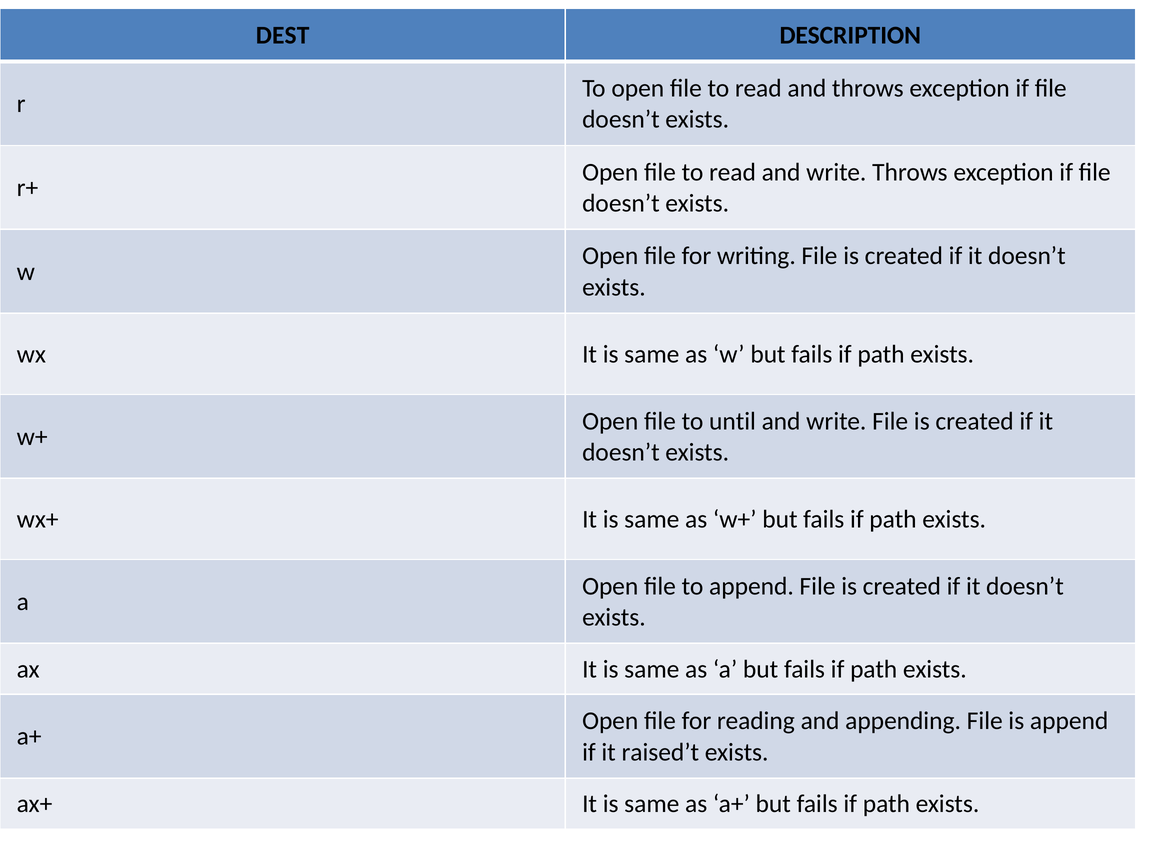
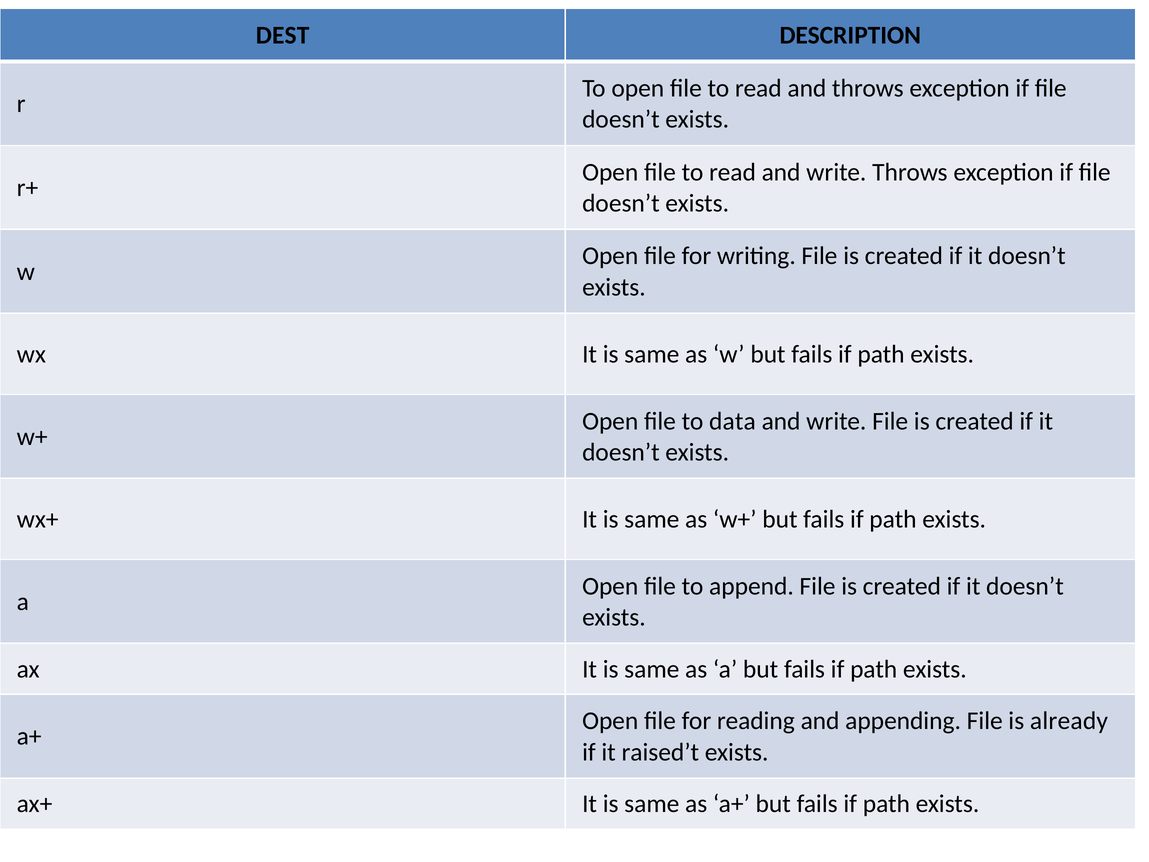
until: until -> data
is append: append -> already
